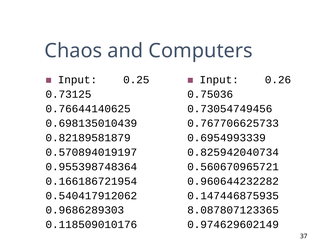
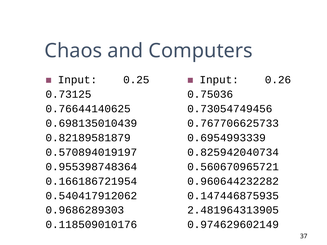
8.087807123365: 8.087807123365 -> 2.481964313905
